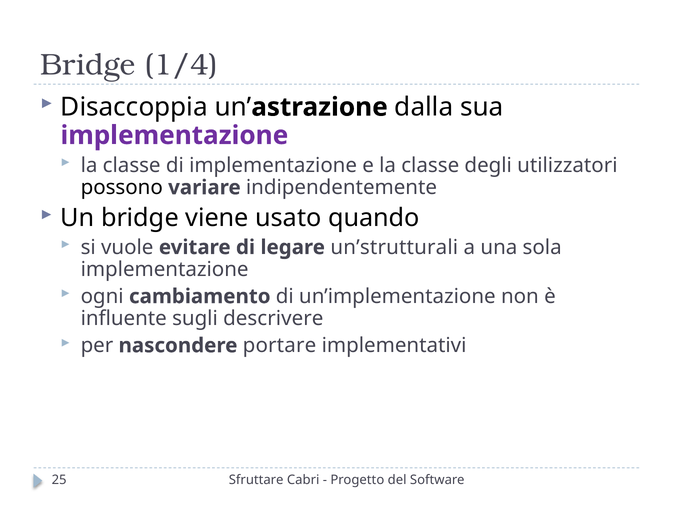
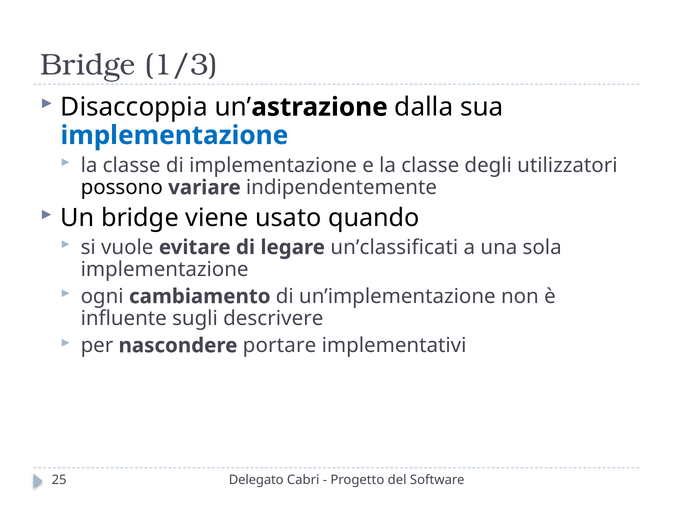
1/4: 1/4 -> 1/3
implementazione at (174, 135) colour: purple -> blue
un’strutturali: un’strutturali -> un’classificati
Sfruttare: Sfruttare -> Delegato
